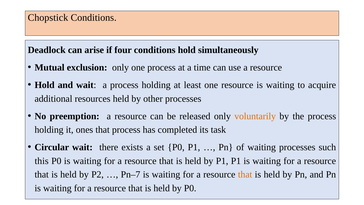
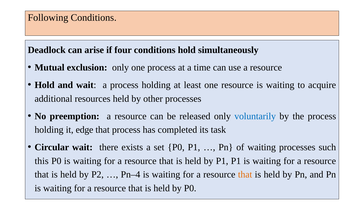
Chopstick: Chopstick -> Following
voluntarily colour: orange -> blue
ones: ones -> edge
Pn–7: Pn–7 -> Pn–4
